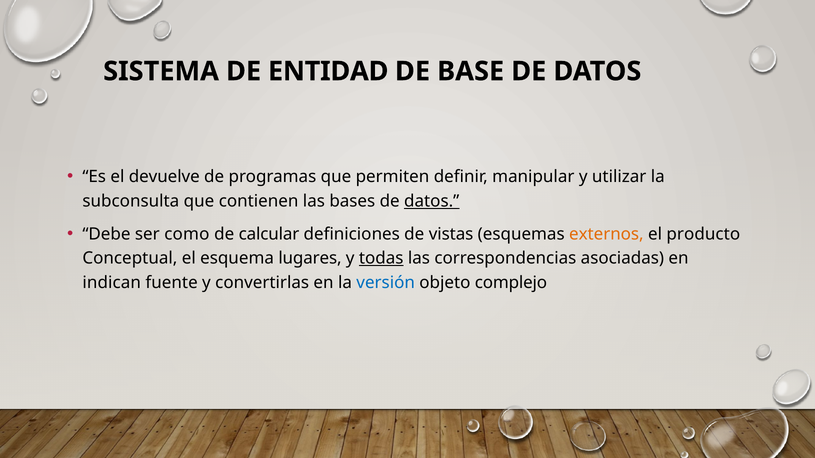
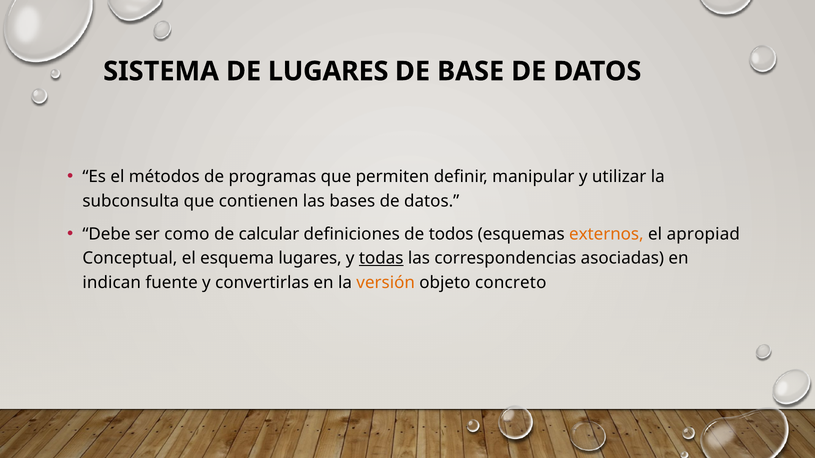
DE ENTIDAD: ENTIDAD -> LUGARES
devuelve: devuelve -> métodos
datos at (432, 201) underline: present -> none
vistas: vistas -> todos
producto: producto -> apropiad
versión colour: blue -> orange
complejo: complejo -> concreto
